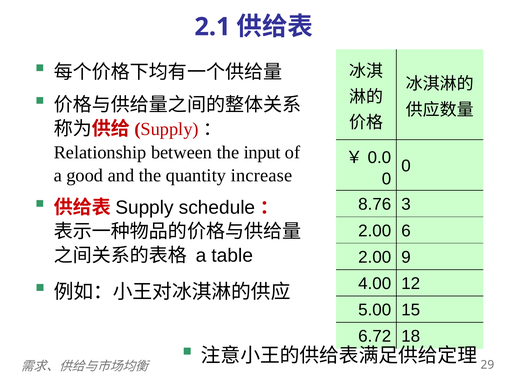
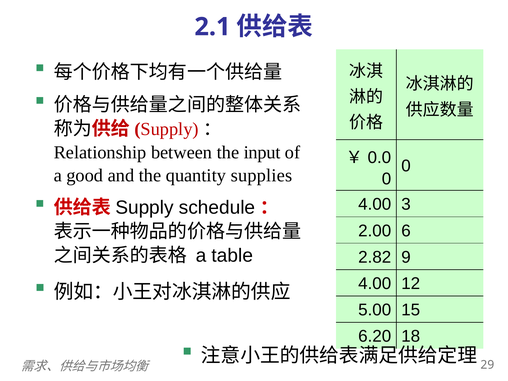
increase: increase -> supplies
8.76 at (375, 204): 8.76 -> 4.00
2.00 at (375, 257): 2.00 -> 2.82
6.72: 6.72 -> 6.20
